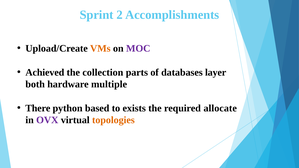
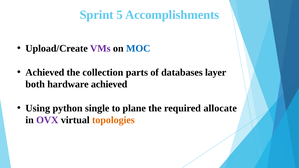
2: 2 -> 5
VMs colour: orange -> purple
MOC colour: purple -> blue
hardware multiple: multiple -> achieved
There: There -> Using
based: based -> single
exists: exists -> plane
